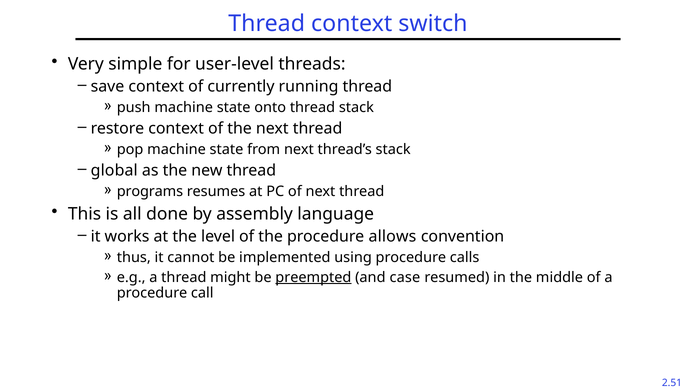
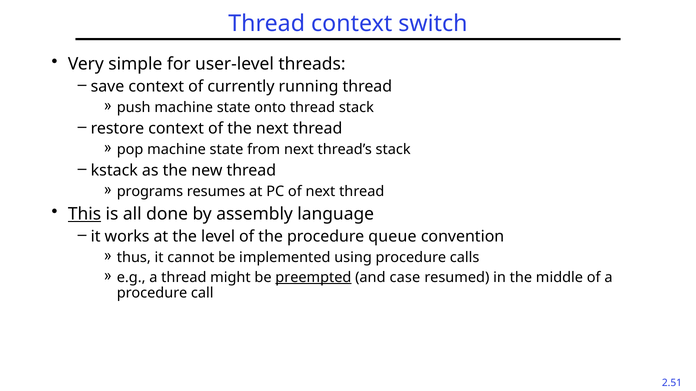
global: global -> kstack
This underline: none -> present
allows: allows -> queue
